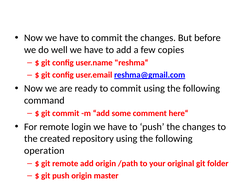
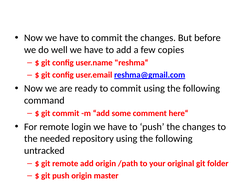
created: created -> needed
operation: operation -> untracked
